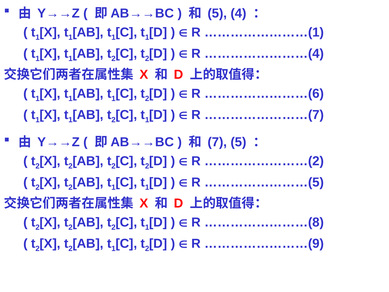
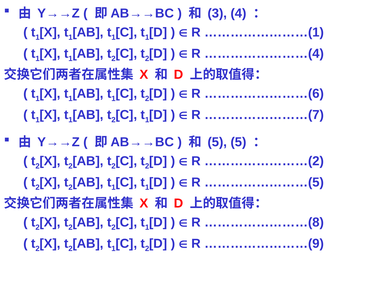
5 at (217, 13): 5 -> 3
7 at (217, 142): 7 -> 5
